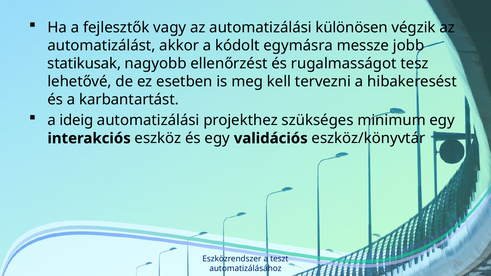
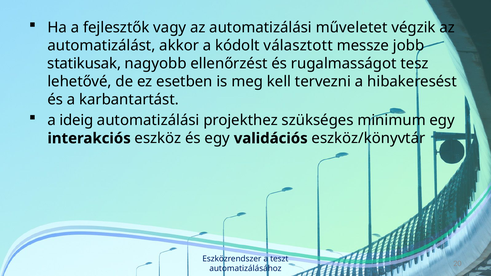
különösen: különösen -> műveletet
egymásra: egymásra -> választott
